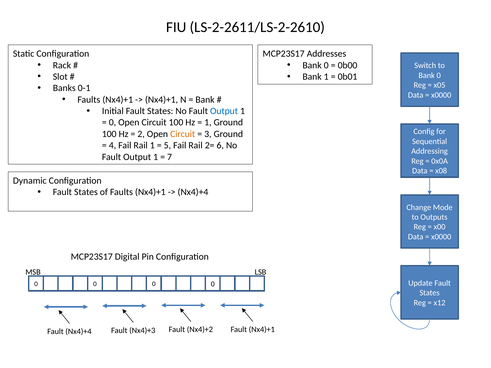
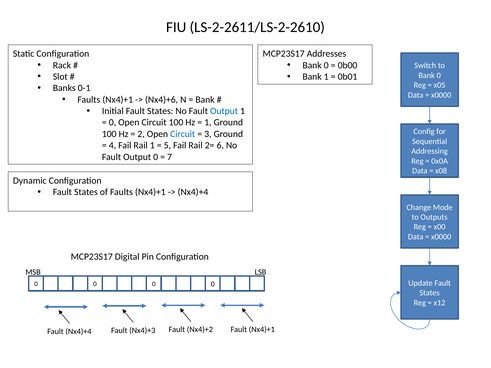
Nx4)+1 at (162, 100): Nx4)+1 -> Nx4)+6
Circuit at (183, 134) colour: orange -> blue
1 at (156, 157): 1 -> 0
